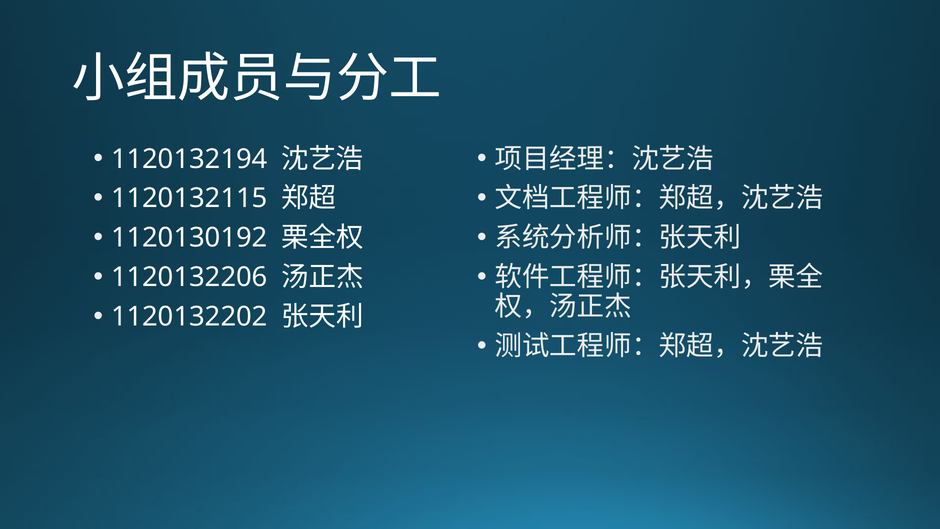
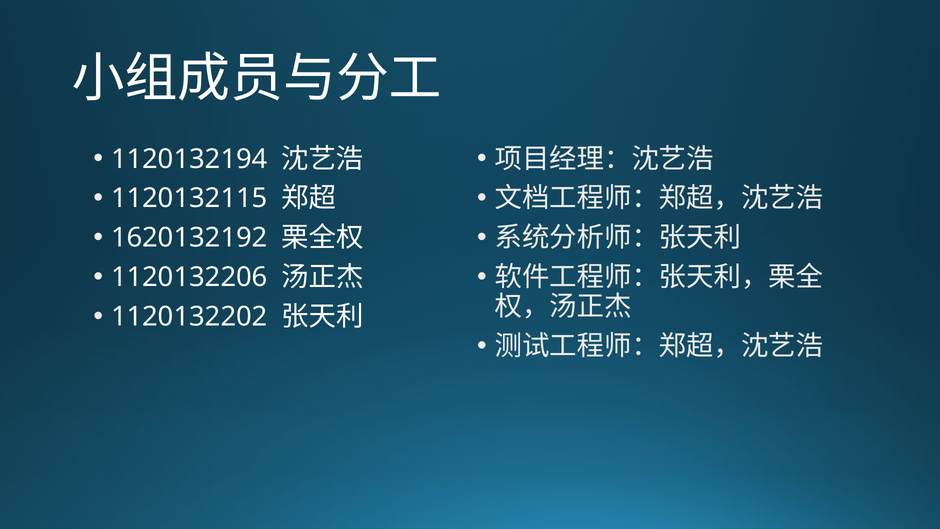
1120130192: 1120130192 -> 1620132192
